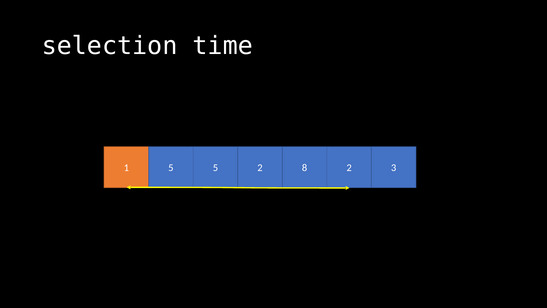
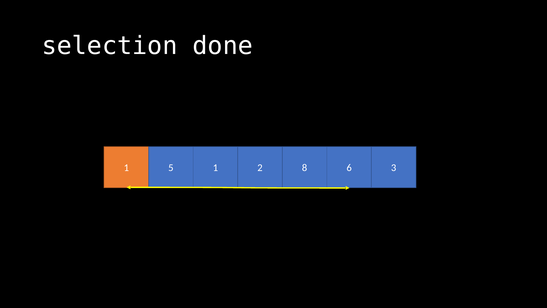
time: time -> done
5 5: 5 -> 1
8 2: 2 -> 6
